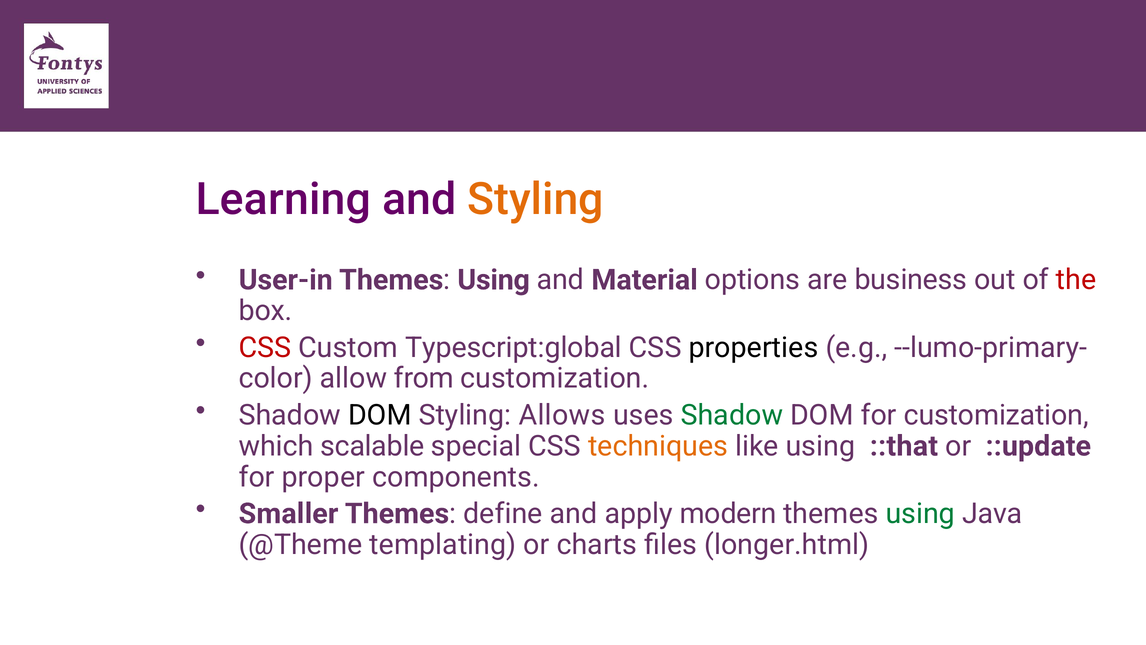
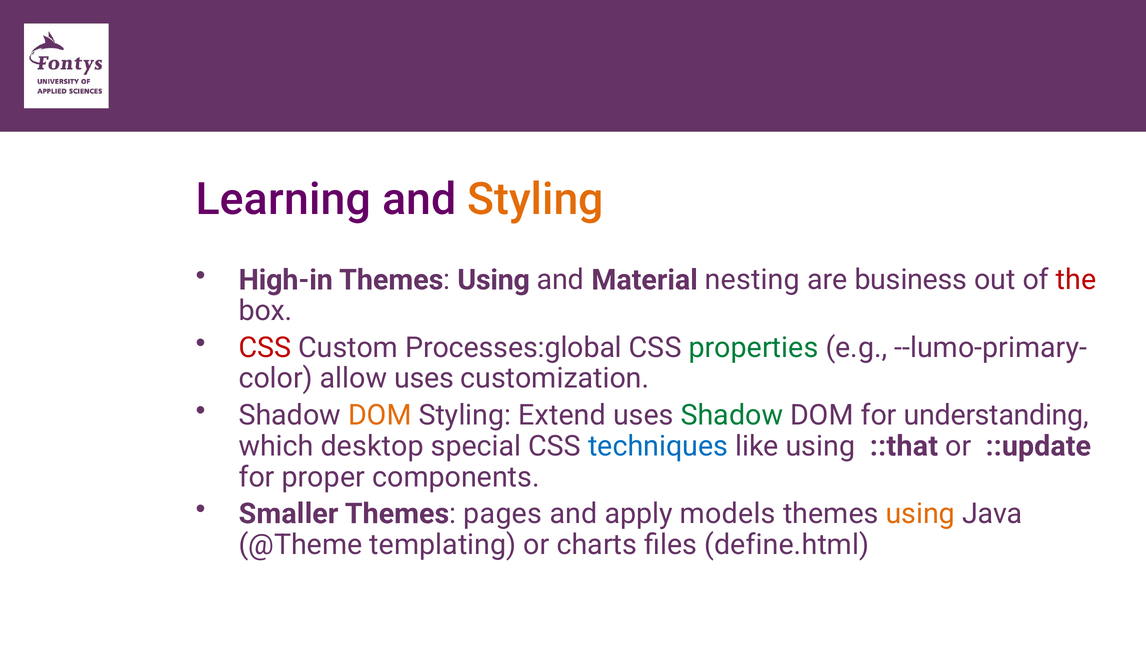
User-in: User-in -> High-in
options: options -> nesting
Typescript:global: Typescript:global -> Processes:global
properties colour: black -> green
allow from: from -> uses
DOM at (380, 415) colour: black -> orange
Allows: Allows -> Extend
for customization: customization -> understanding
scalable: scalable -> desktop
techniques colour: orange -> blue
define: define -> pages
modern: modern -> models
using at (920, 513) colour: green -> orange
longer.html: longer.html -> define.html
